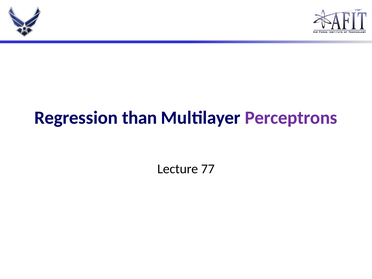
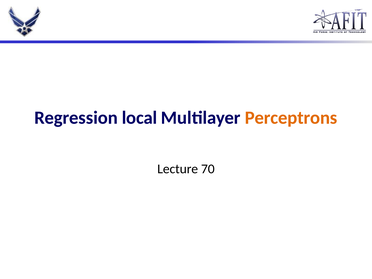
than: than -> local
Perceptrons colour: purple -> orange
77: 77 -> 70
